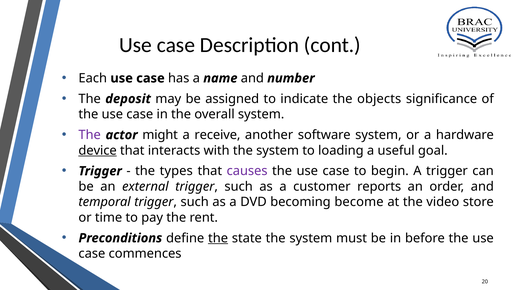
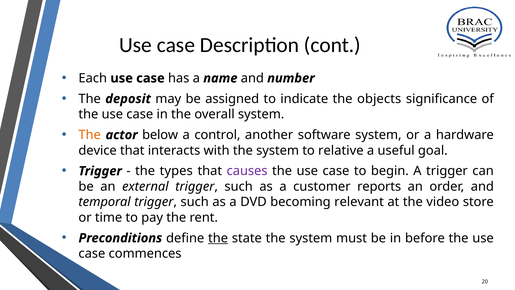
The at (90, 135) colour: purple -> orange
might: might -> below
receive: receive -> control
device underline: present -> none
loading: loading -> relative
become: become -> relevant
